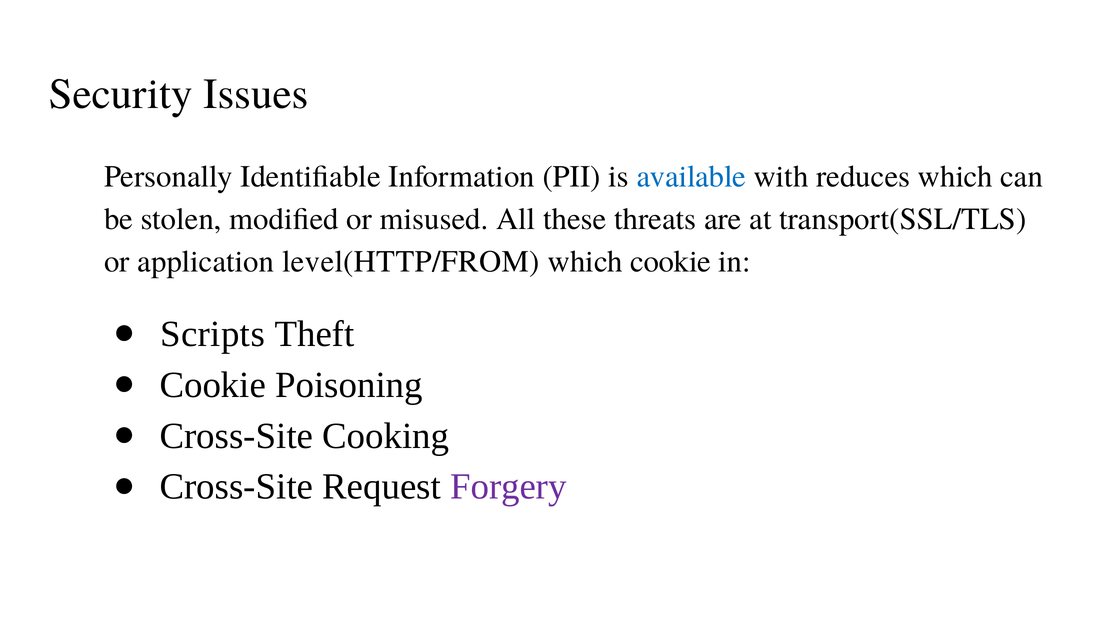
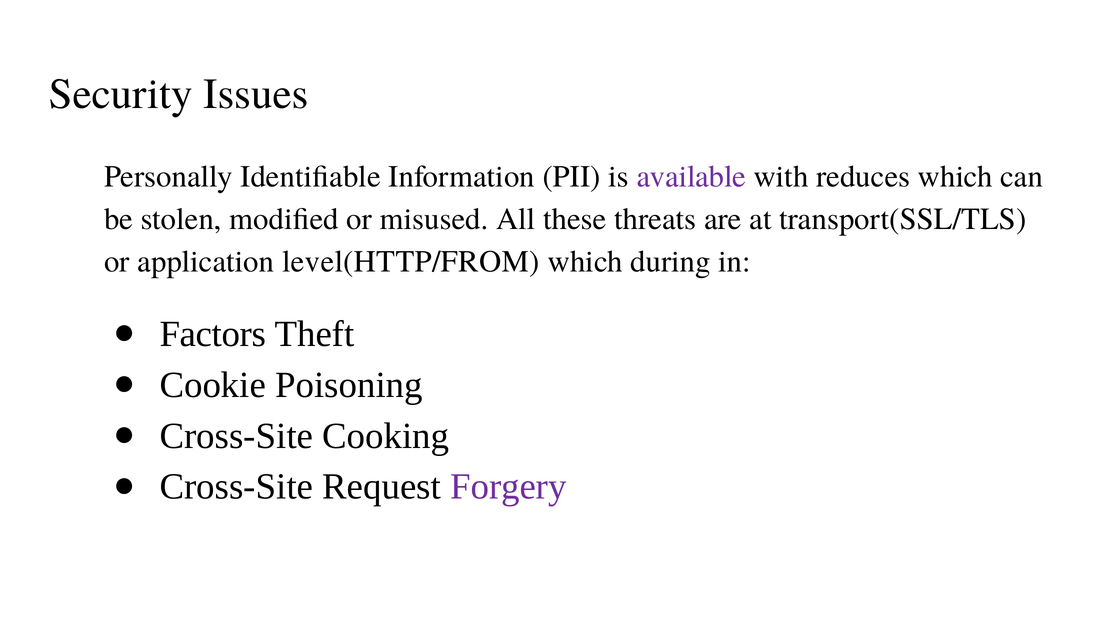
available colour: blue -> purple
which cookie: cookie -> during
Scripts: Scripts -> Factors
